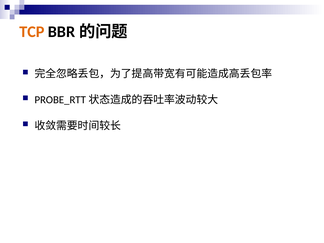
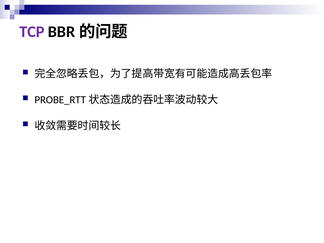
TCP colour: orange -> purple
